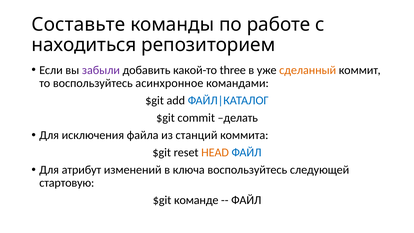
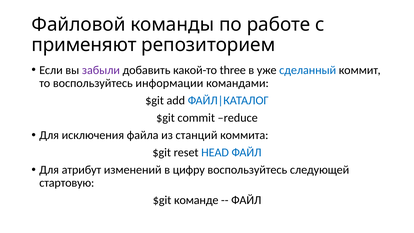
Составьте: Составьте -> Файловой
находиться: находиться -> применяют
сделанный colour: orange -> blue
асинхронное: асинхронное -> информации
делать: делать -> reduce
HEAD colour: orange -> blue
ключа: ключа -> цифру
